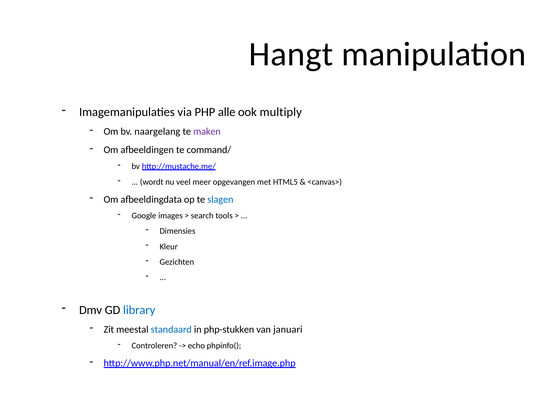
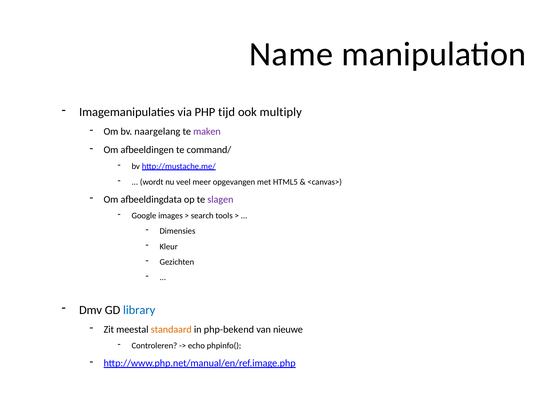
Hangt: Hangt -> Name
alle: alle -> tijd
slagen colour: blue -> purple
standaard colour: blue -> orange
php-stukken: php-stukken -> php-bekend
januari: januari -> nieuwe
